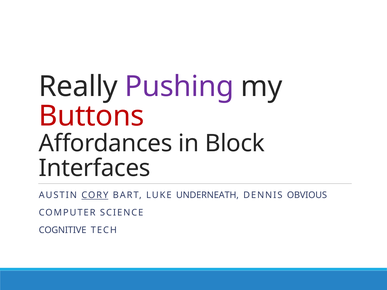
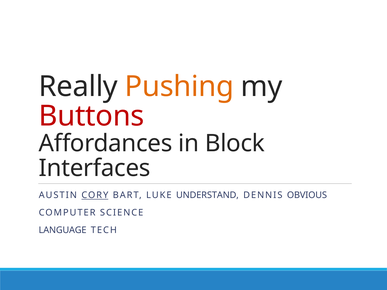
Pushing colour: purple -> orange
UNDERNEATH: UNDERNEATH -> UNDERSTAND
COGNITIVE: COGNITIVE -> LANGUAGE
